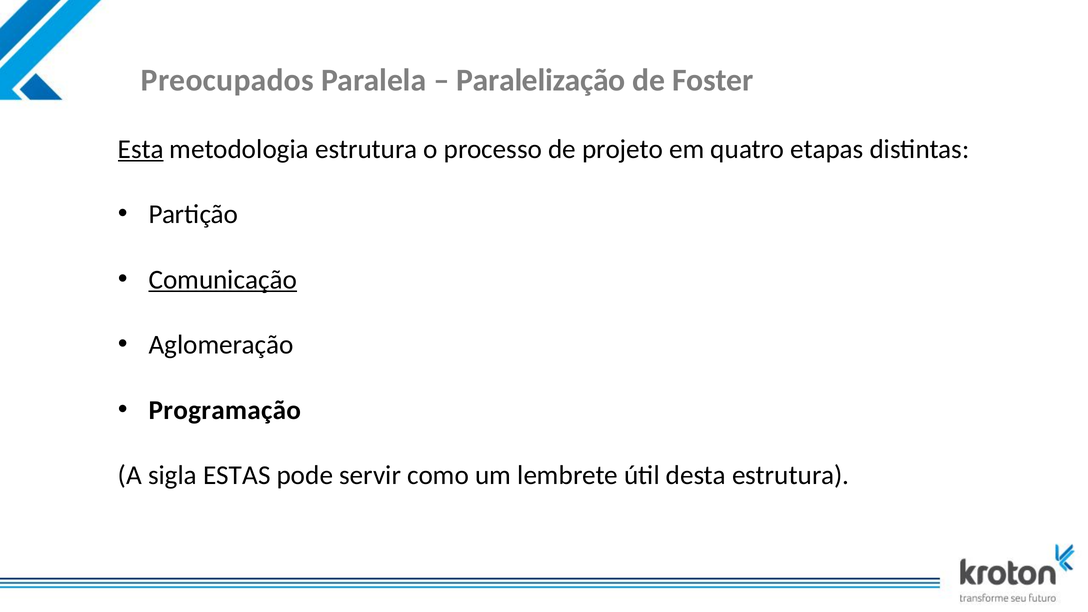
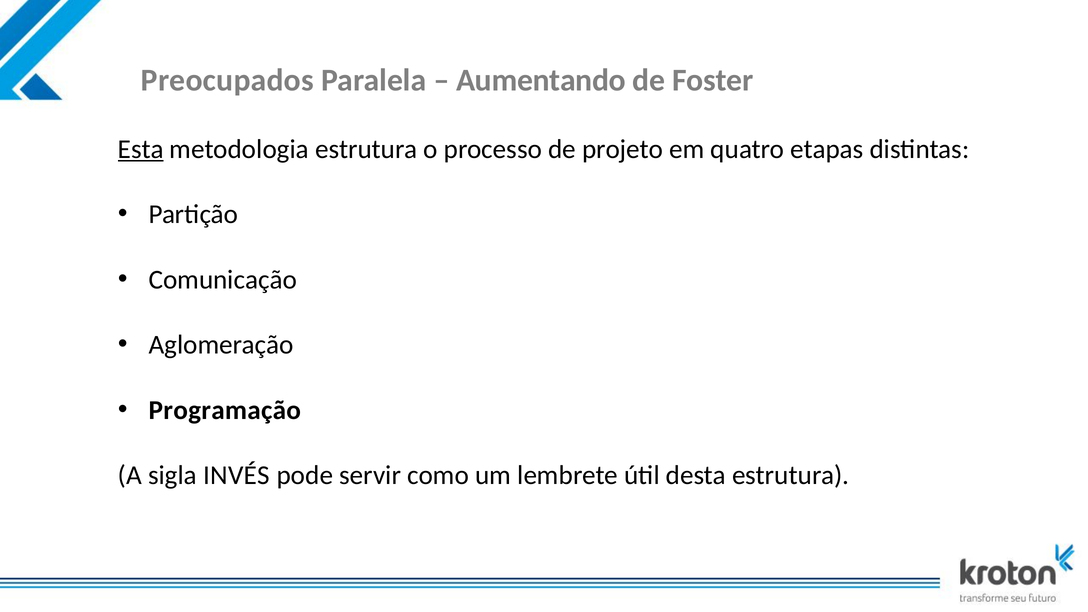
Paralelização: Paralelização -> Aumentando
Comunicação underline: present -> none
ESTAS: ESTAS -> INVÉS
